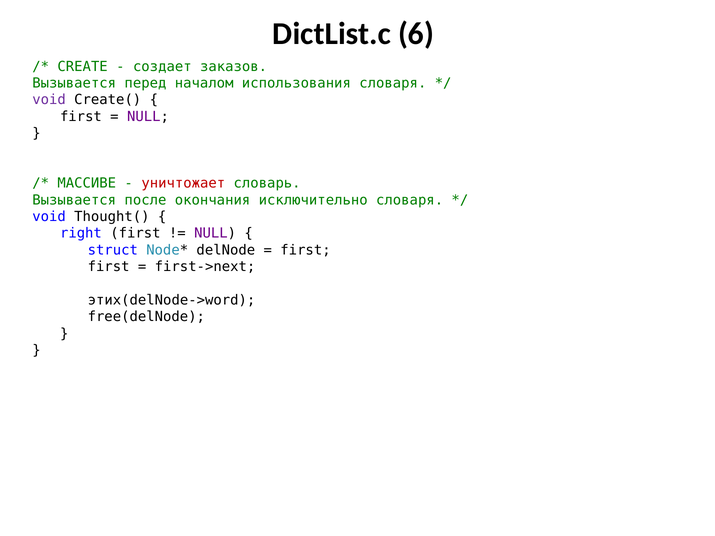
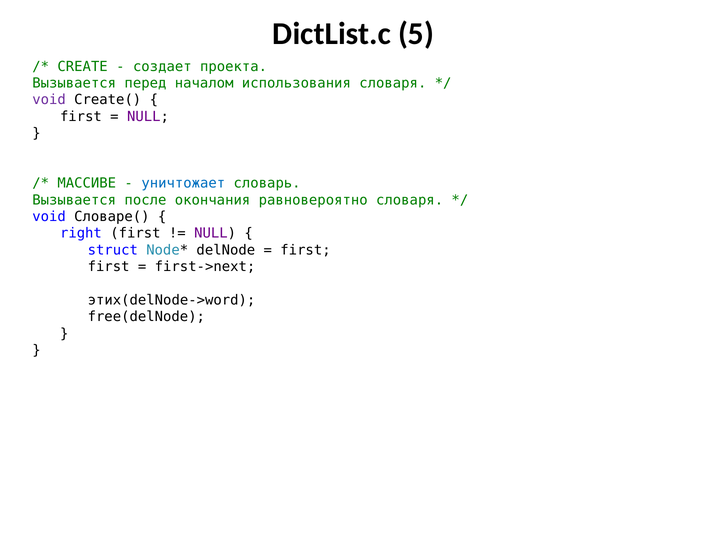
6: 6 -> 5
заказов: заказов -> проекта
уничтожает colour: red -> blue
исключительно: исключительно -> равновероятно
Thought(: Thought( -> Словаре(
